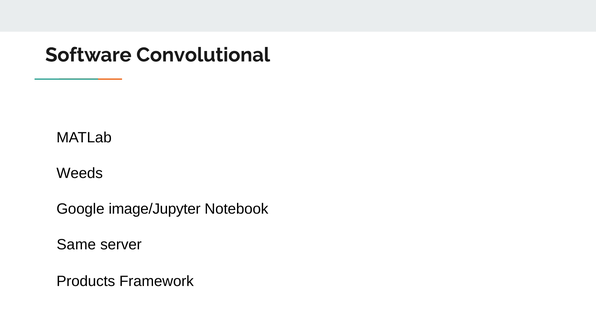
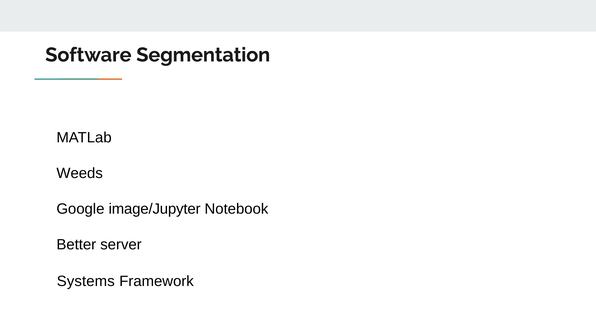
Convolutional: Convolutional -> Segmentation
Same: Same -> Better
Products: Products -> Systems
